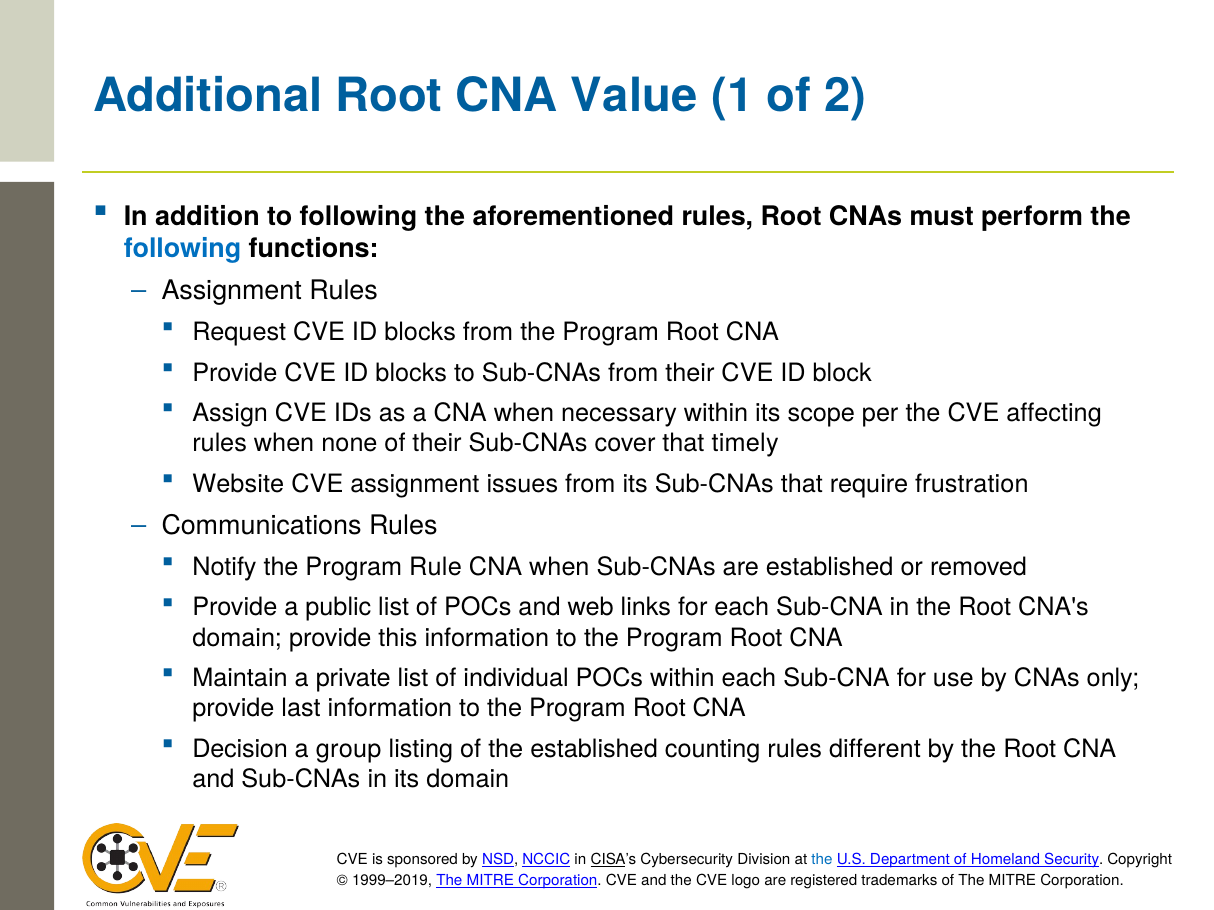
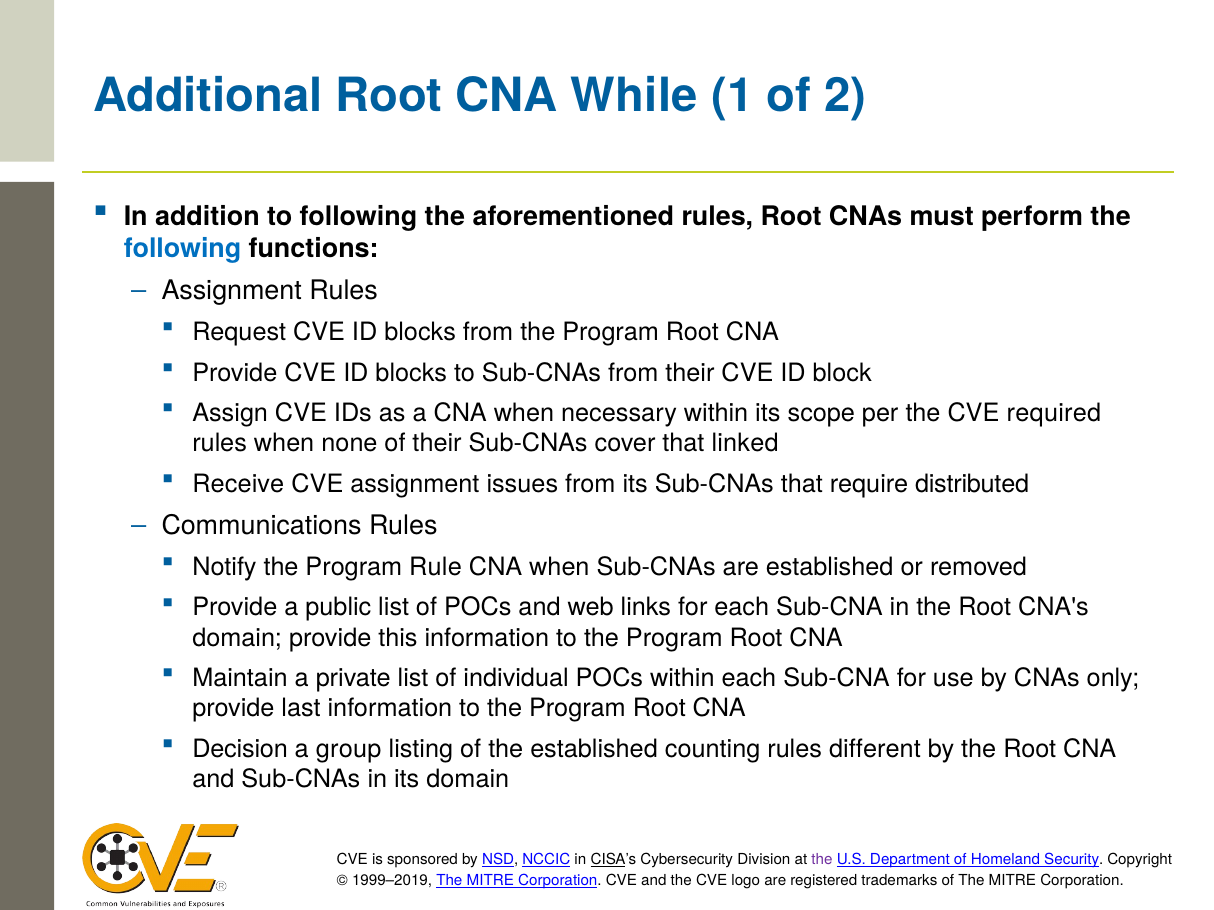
Value: Value -> While
affecting: affecting -> required
timely: timely -> linked
Website: Website -> Receive
frustration: frustration -> distributed
the at (822, 860) colour: blue -> purple
